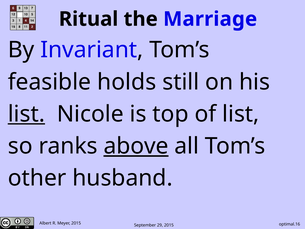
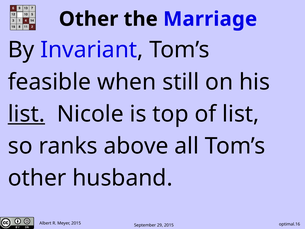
Ritual at (89, 19): Ritual -> Other
holds: holds -> when
above underline: present -> none
